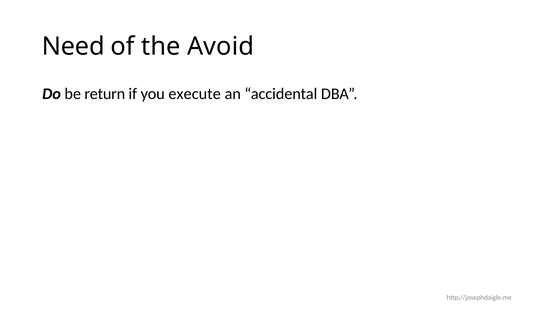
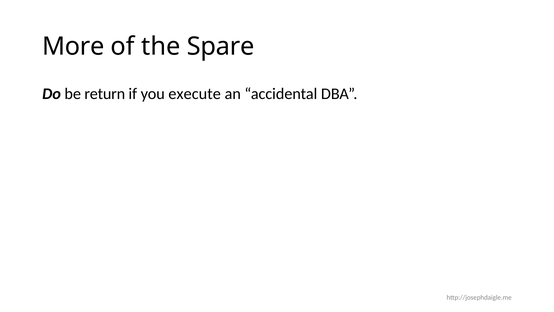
Need: Need -> More
Avoid: Avoid -> Spare
